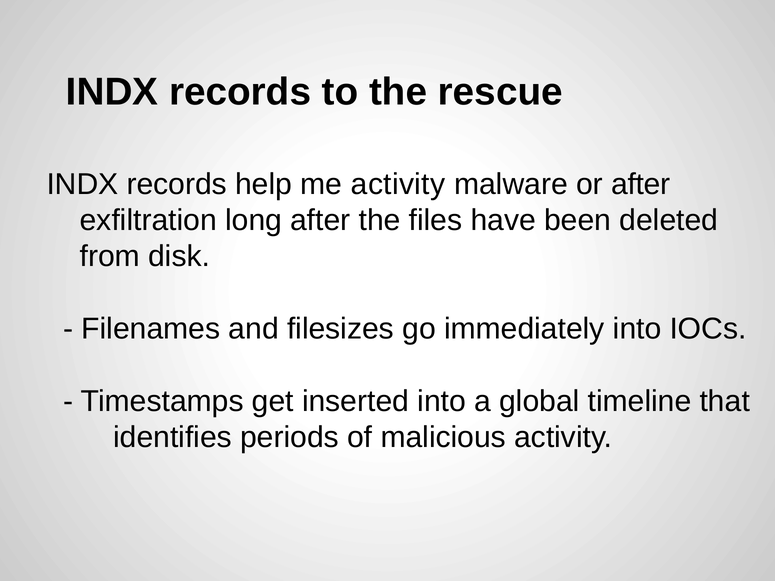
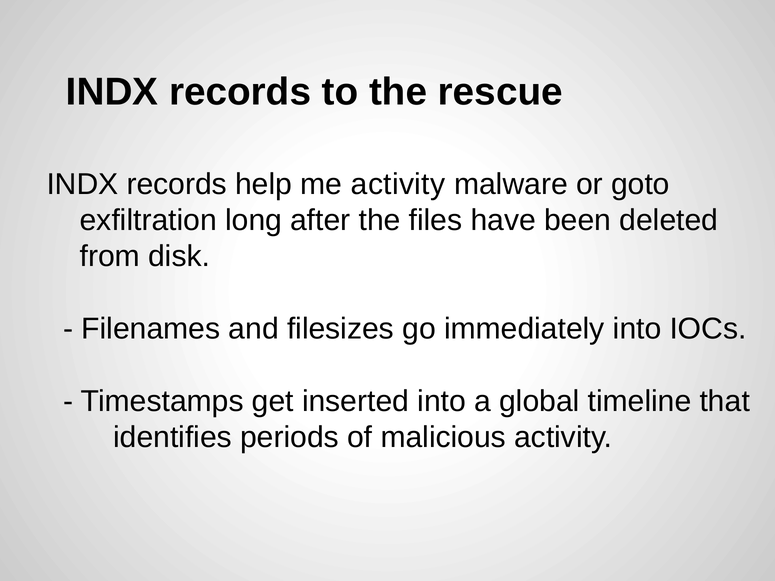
or after: after -> goto
